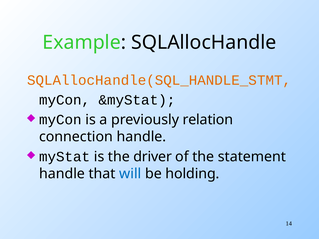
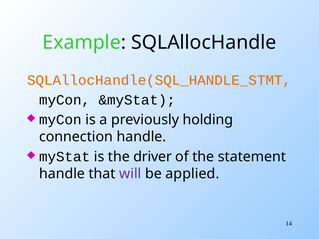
relation: relation -> holding
will colour: blue -> purple
holding: holding -> applied
